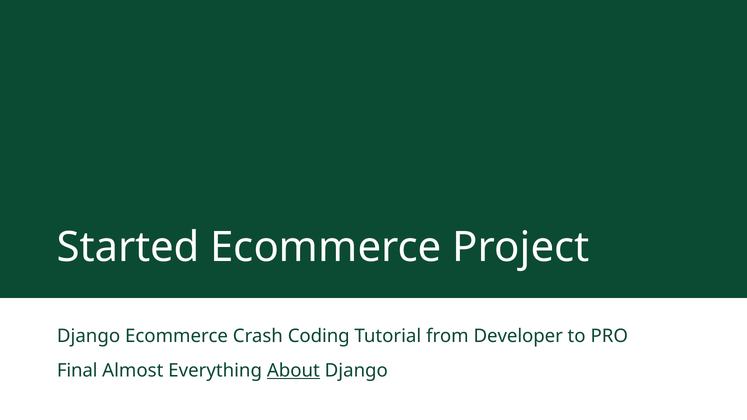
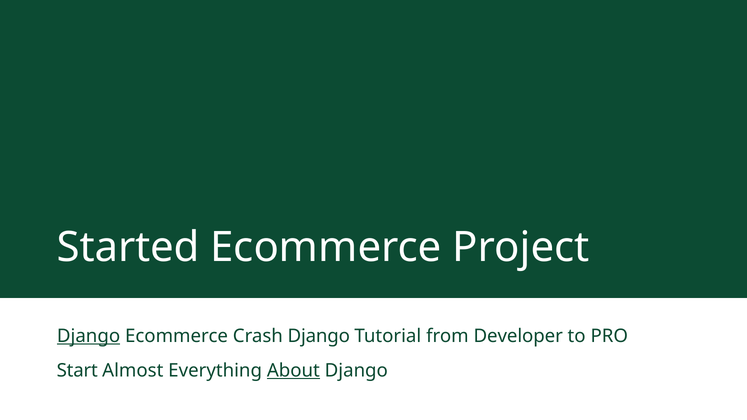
Django at (89, 336) underline: none -> present
Crash Coding: Coding -> Django
Final: Final -> Start
